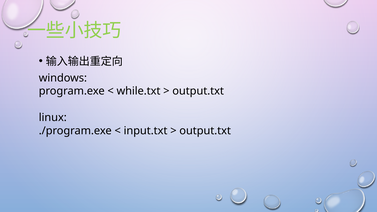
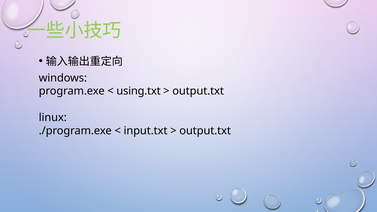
while.txt: while.txt -> using.txt
